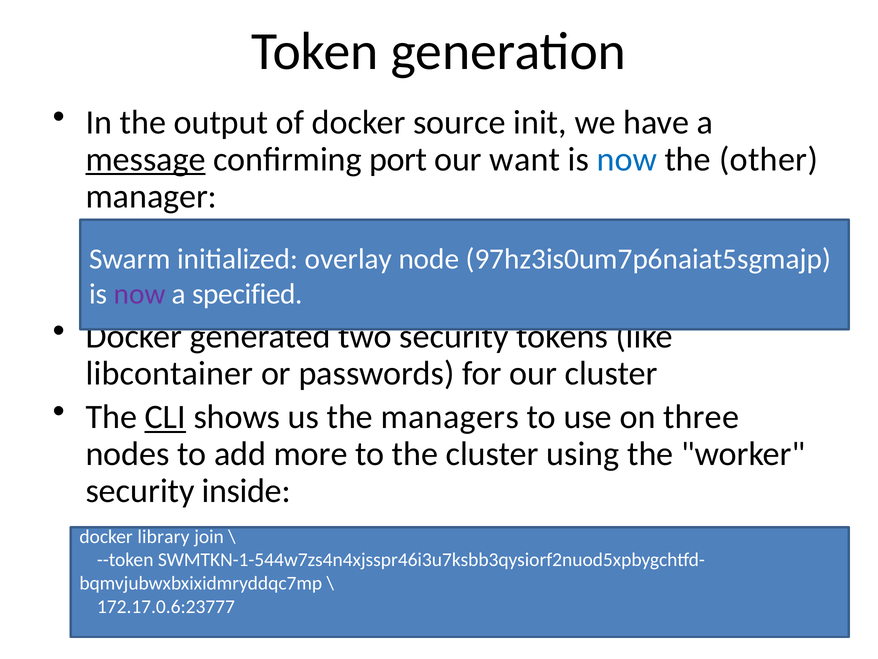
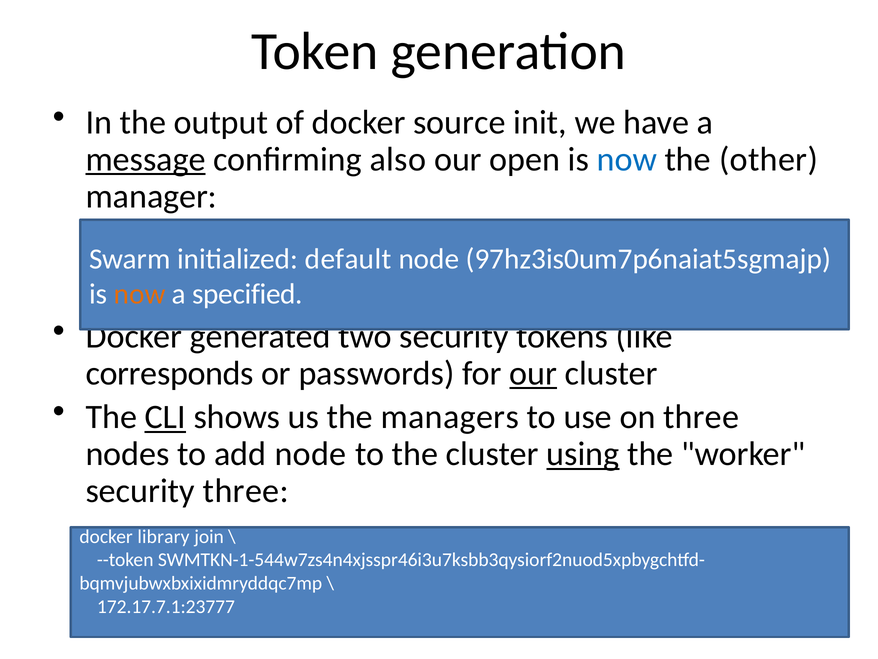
port: port -> also
want: want -> open
overlay: overlay -> default
now at (140, 294) colour: purple -> orange
libcontainer: libcontainer -> corresponds
our at (533, 373) underline: none -> present
add more: more -> node
using underline: none -> present
security inside: inside -> three
172.17.0.6:23777: 172.17.0.6:23777 -> 172.17.7.1:23777
